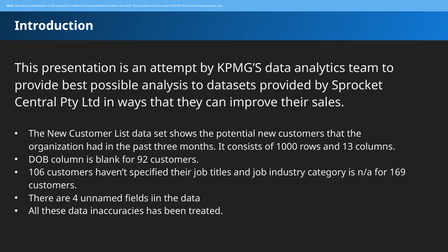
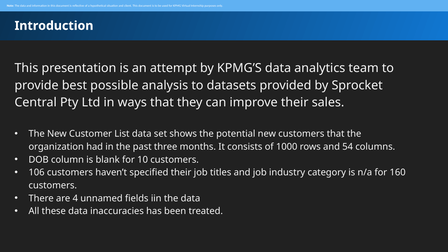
13: 13 -> 54
92: 92 -> 10
169: 169 -> 160
